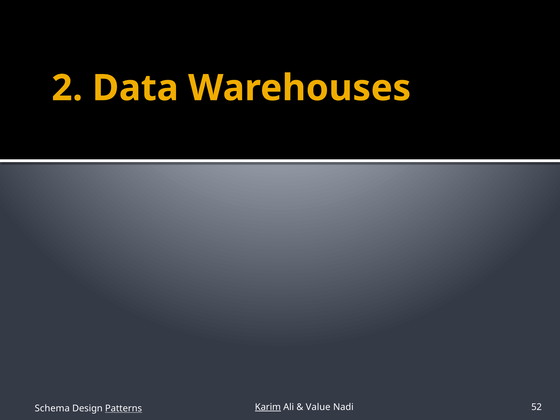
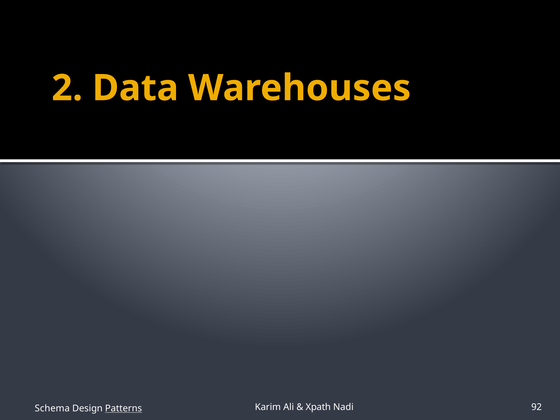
Karim underline: present -> none
Value: Value -> Xpath
52: 52 -> 92
